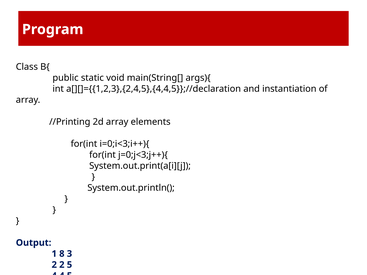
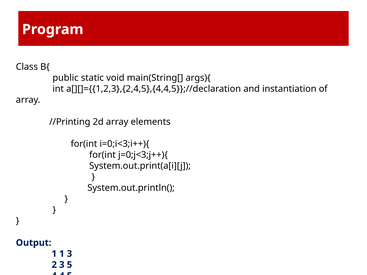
1 8: 8 -> 1
2 2: 2 -> 3
